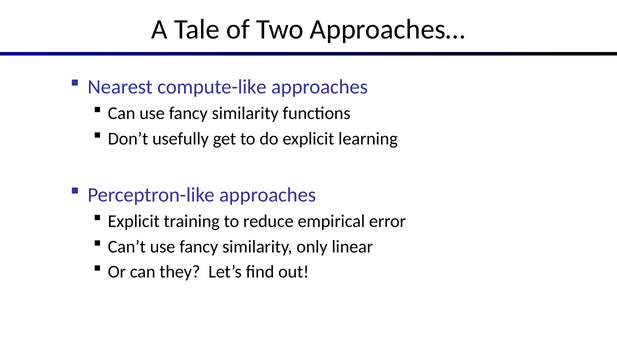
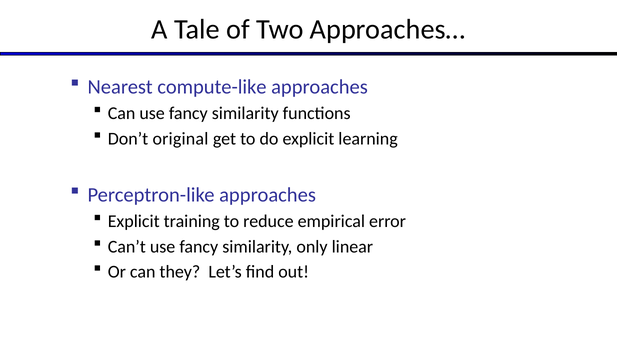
usefully: usefully -> original
